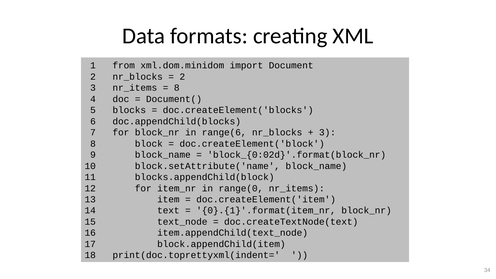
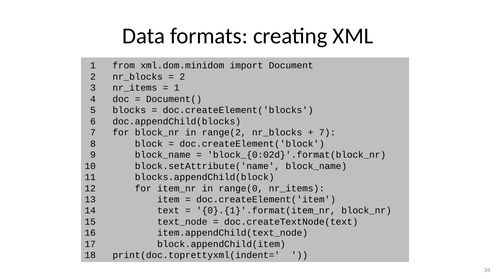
8 at (177, 88): 8 -> 1
range(6: range(6 -> range(2
3 at (327, 132): 3 -> 7
